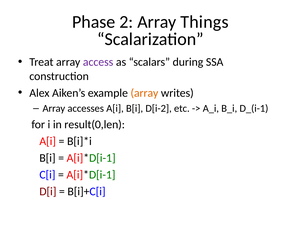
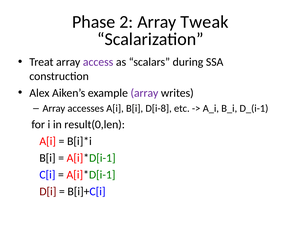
Things: Things -> Tweak
array at (144, 93) colour: orange -> purple
D[i-2: D[i-2 -> D[i-8
